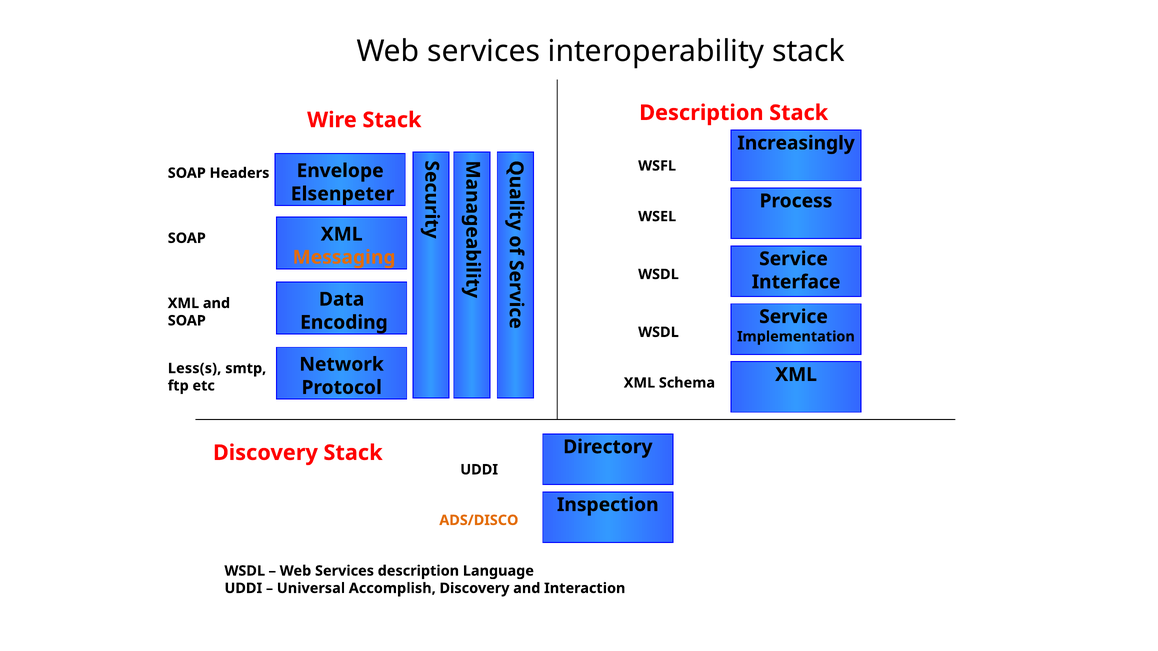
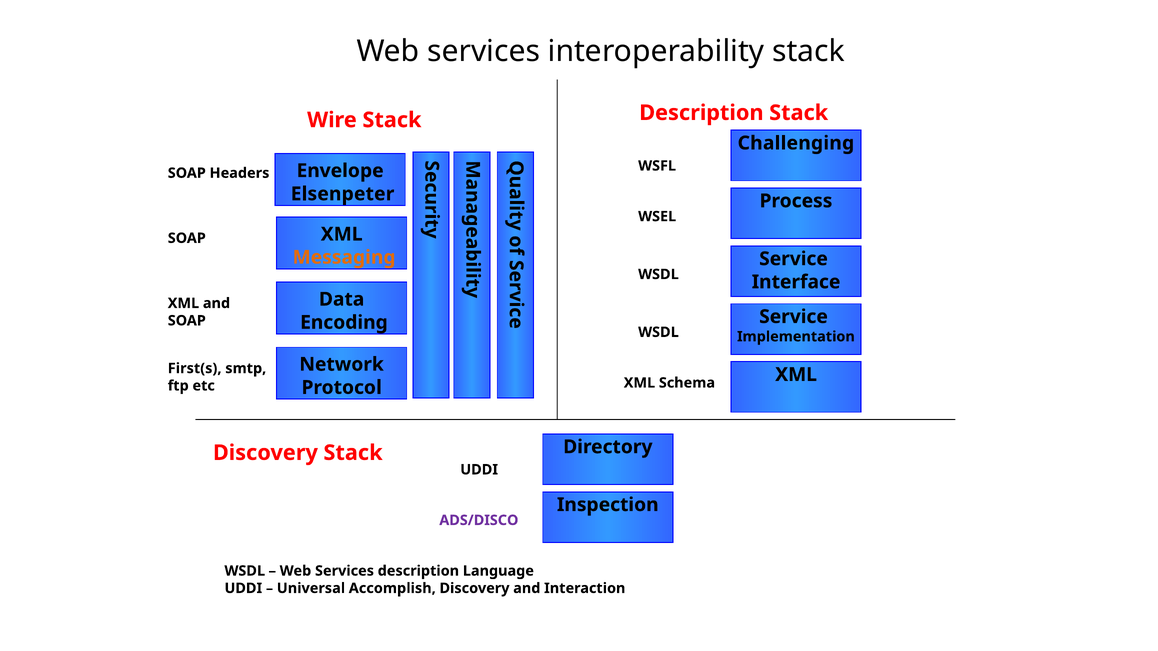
Increasingly: Increasingly -> Challenging
Less(s: Less(s -> First(s
ADS/DISCO colour: orange -> purple
